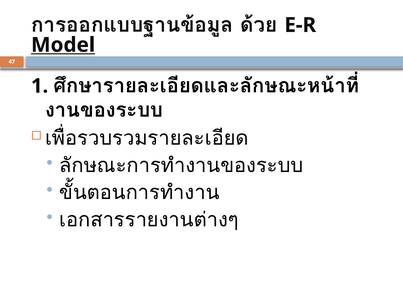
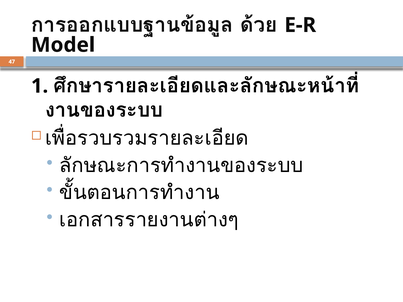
Model underline: present -> none
